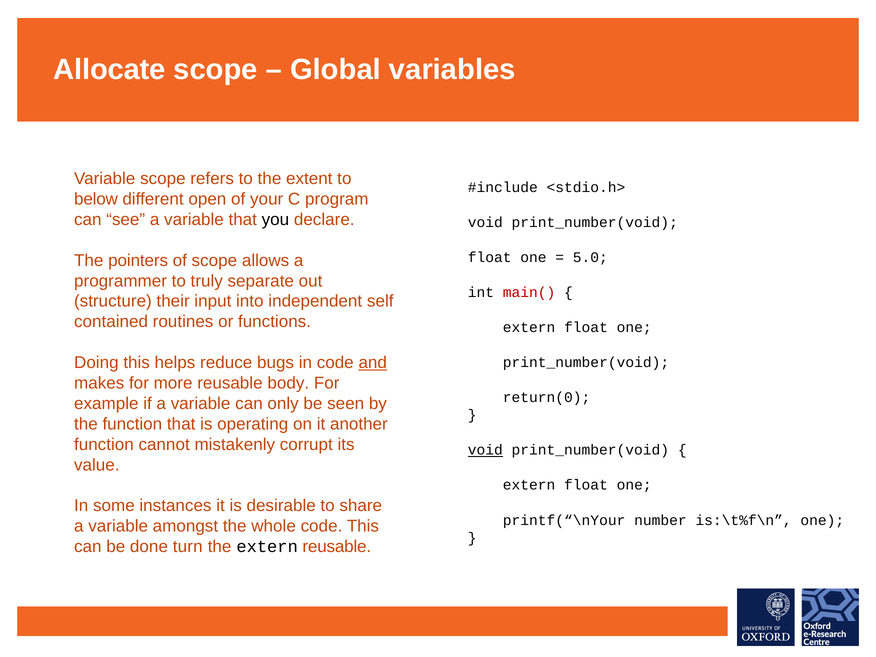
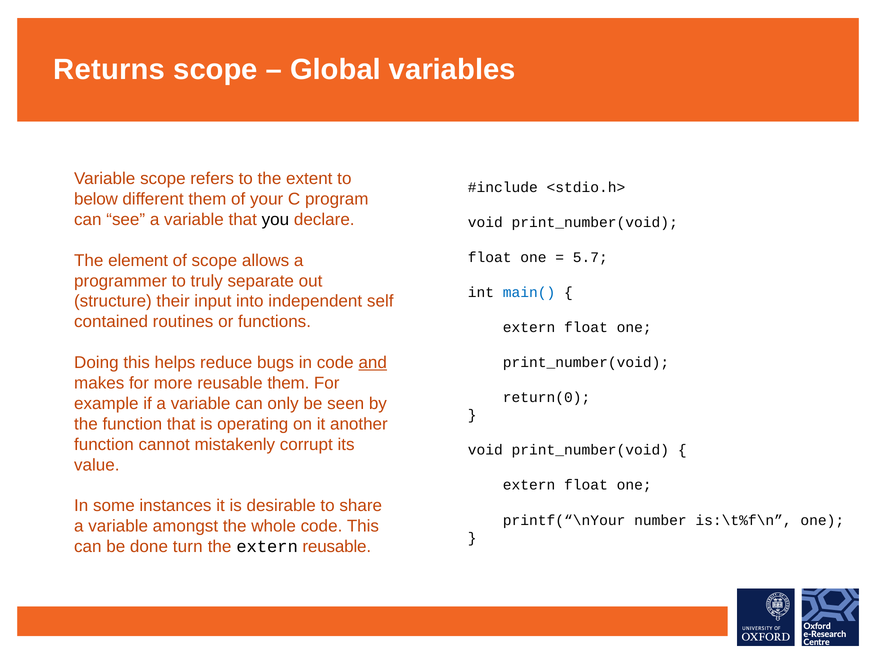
Allocate: Allocate -> Returns
different open: open -> them
5.0: 5.0 -> 5.7
pointers: pointers -> element
main( colour: red -> blue
reusable body: body -> them
void at (485, 450) underline: present -> none
